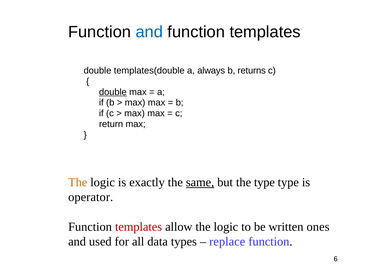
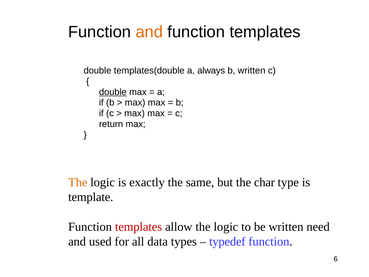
and at (149, 32) colour: blue -> orange
b returns: returns -> written
same underline: present -> none
the type: type -> char
operator: operator -> template
ones: ones -> need
replace: replace -> typedef
